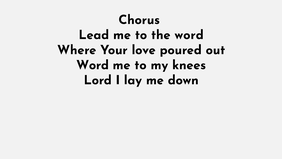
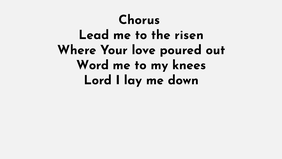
the word: word -> risen
